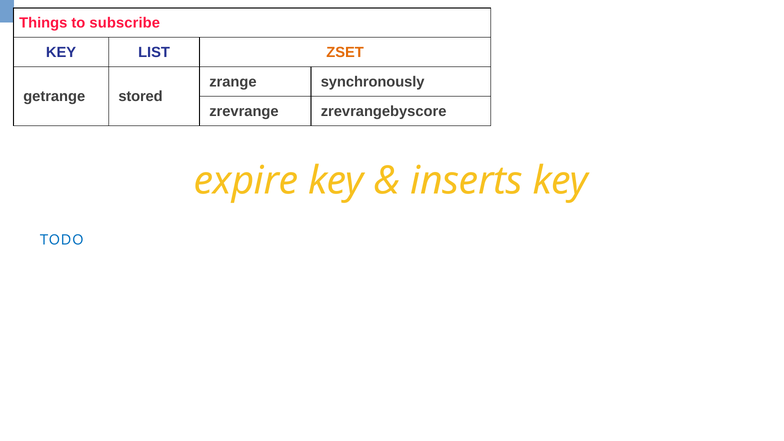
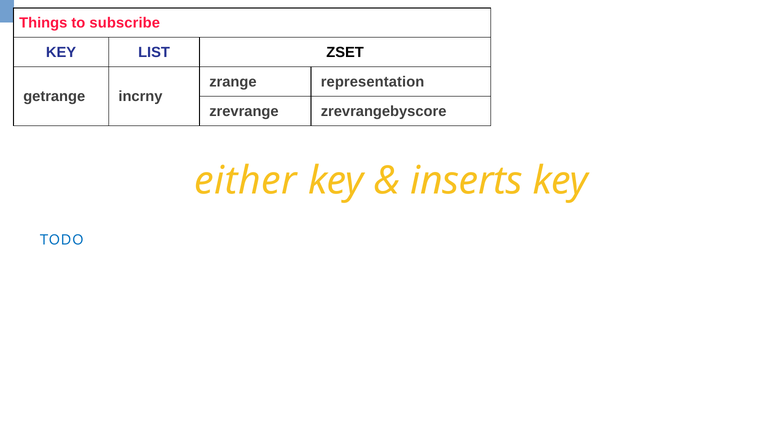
ZSET colour: orange -> black
synchronously: synchronously -> representation
stored: stored -> incrny
expire: expire -> either
